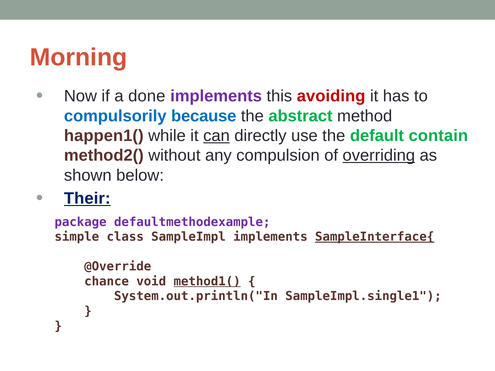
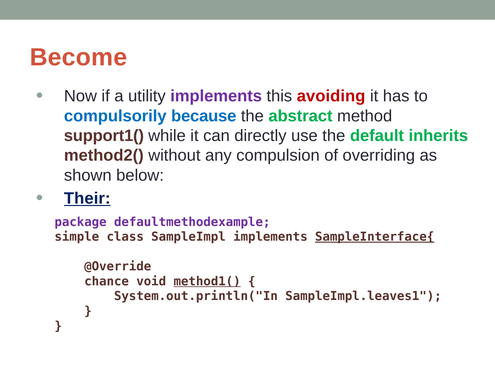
Morning: Morning -> Become
done: done -> utility
happen1(: happen1( -> support1(
can underline: present -> none
contain: contain -> inherits
overriding underline: present -> none
SampleImpl.single1: SampleImpl.single1 -> SampleImpl.leaves1
